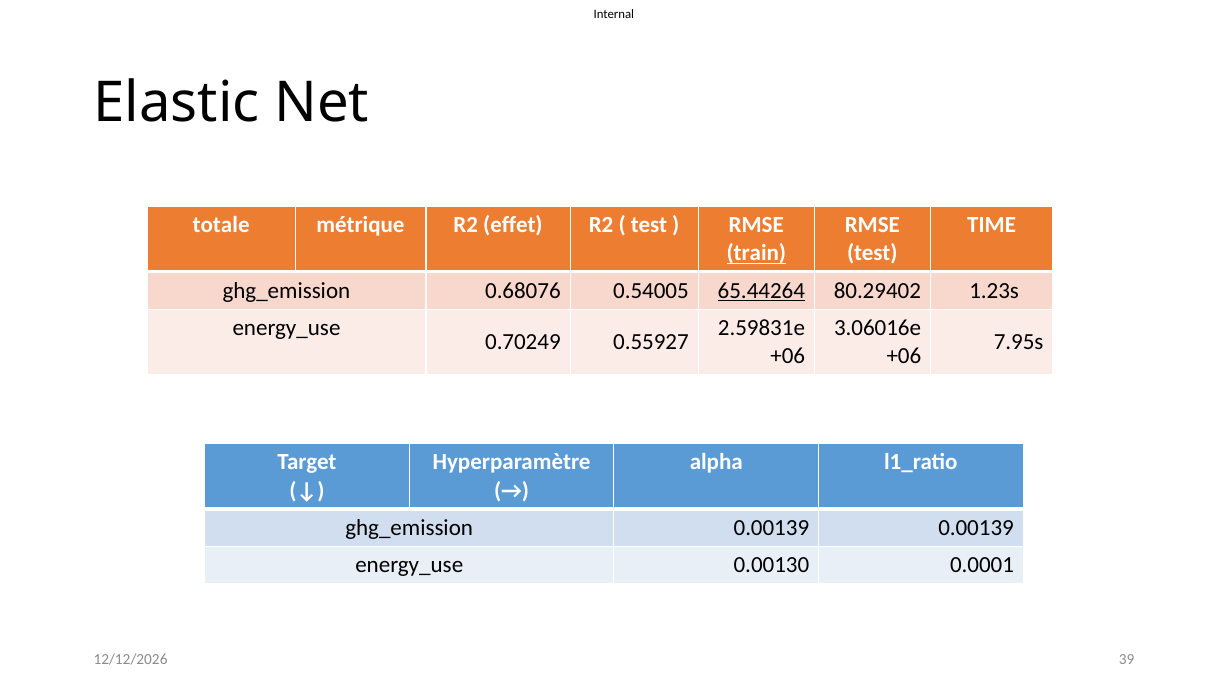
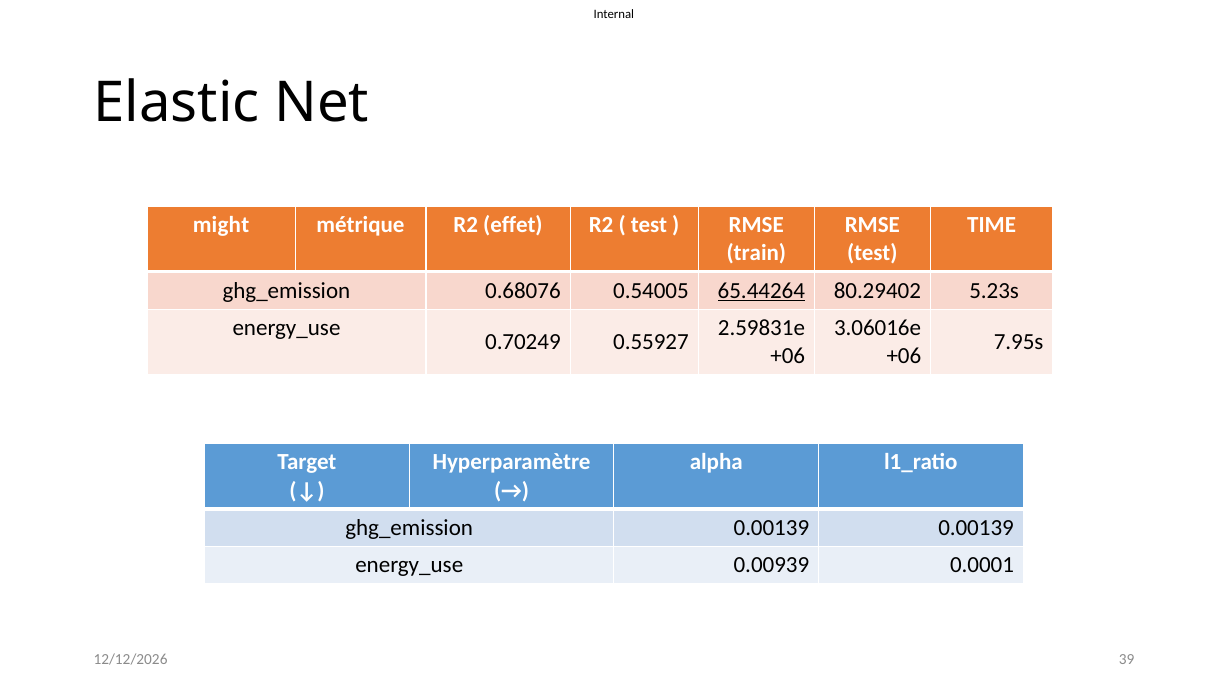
totale: totale -> might
train underline: present -> none
1.23s: 1.23s -> 5.23s
0.00130: 0.00130 -> 0.00939
